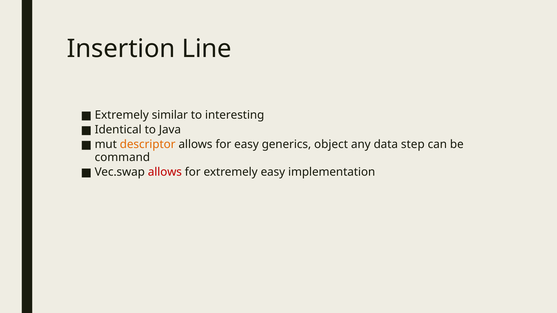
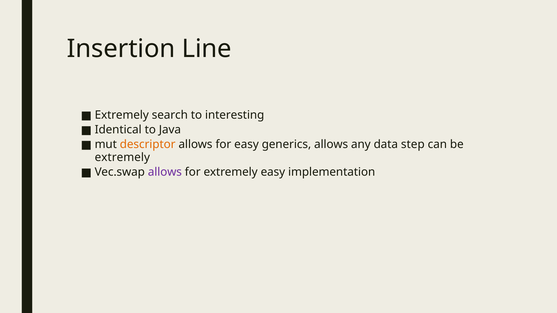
similar: similar -> search
generics object: object -> allows
command at (122, 158): command -> extremely
allows at (165, 172) colour: red -> purple
